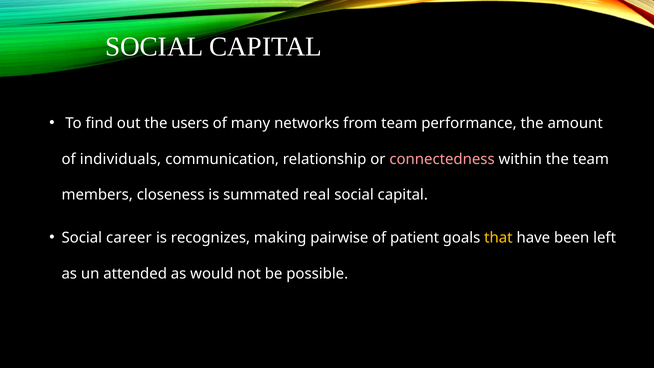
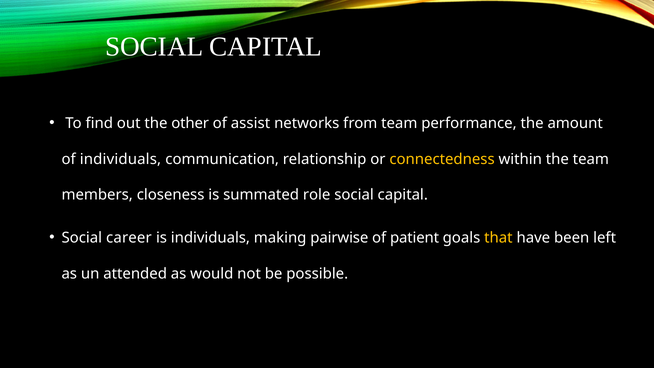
users: users -> other
many: many -> assist
connectedness colour: pink -> yellow
real: real -> role
is recognizes: recognizes -> individuals
